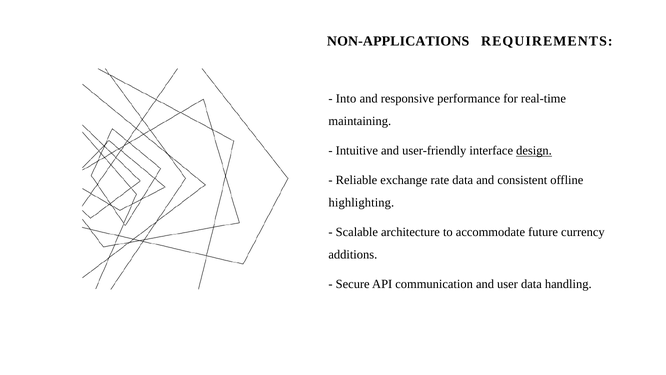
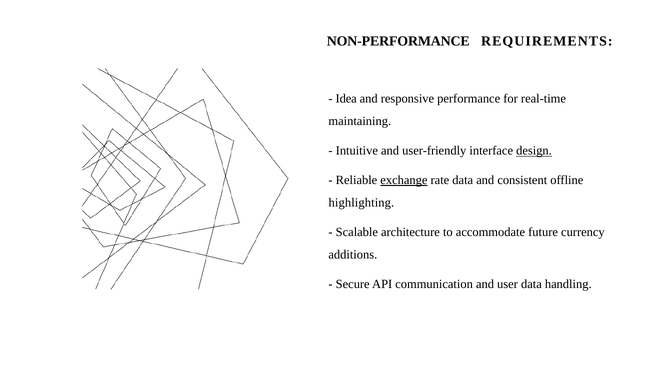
NON-APPLICATIONS: NON-APPLICATIONS -> NON-PERFORMANCE
Into: Into -> Idea
exchange underline: none -> present
